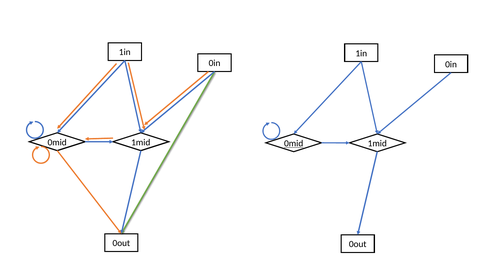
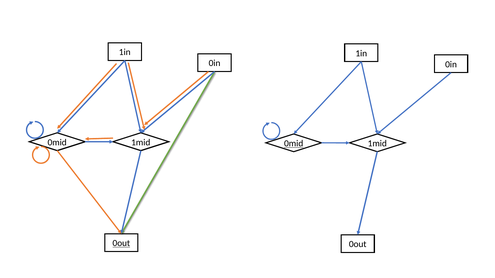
0out at (121, 244) underline: none -> present
